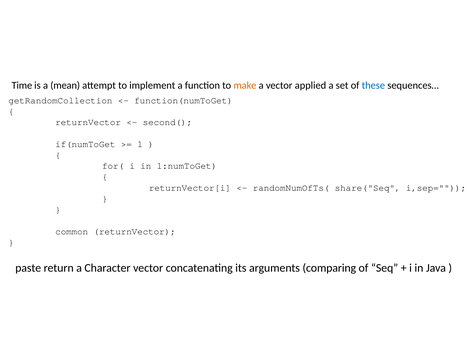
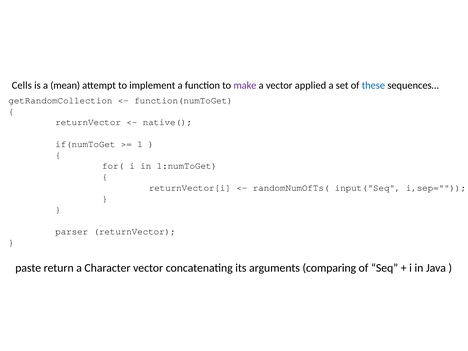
Time: Time -> Cells
make colour: orange -> purple
second(: second( -> native(
share("Seq: share("Seq -> input("Seq
common: common -> parser
